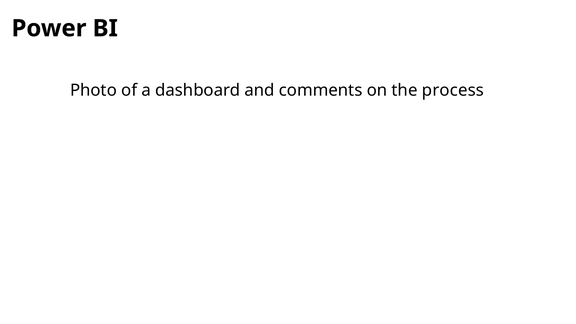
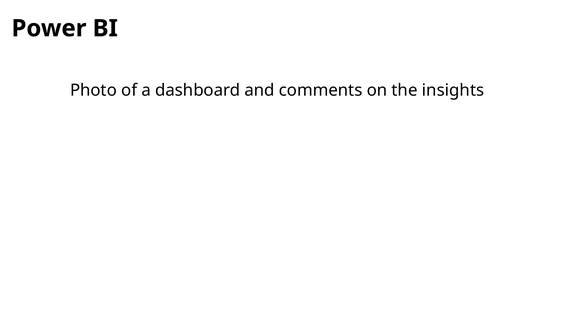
process: process -> insights
